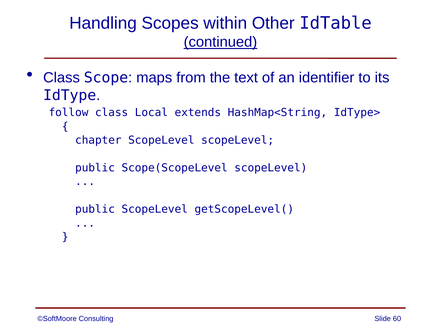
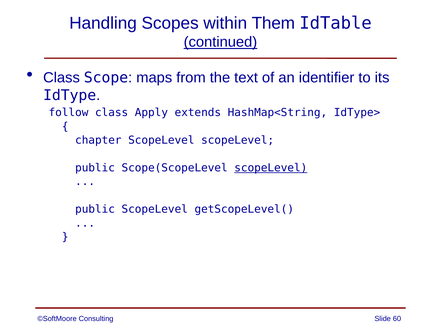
Other: Other -> Them
Local: Local -> Apply
scopeLevel at (271, 168) underline: none -> present
